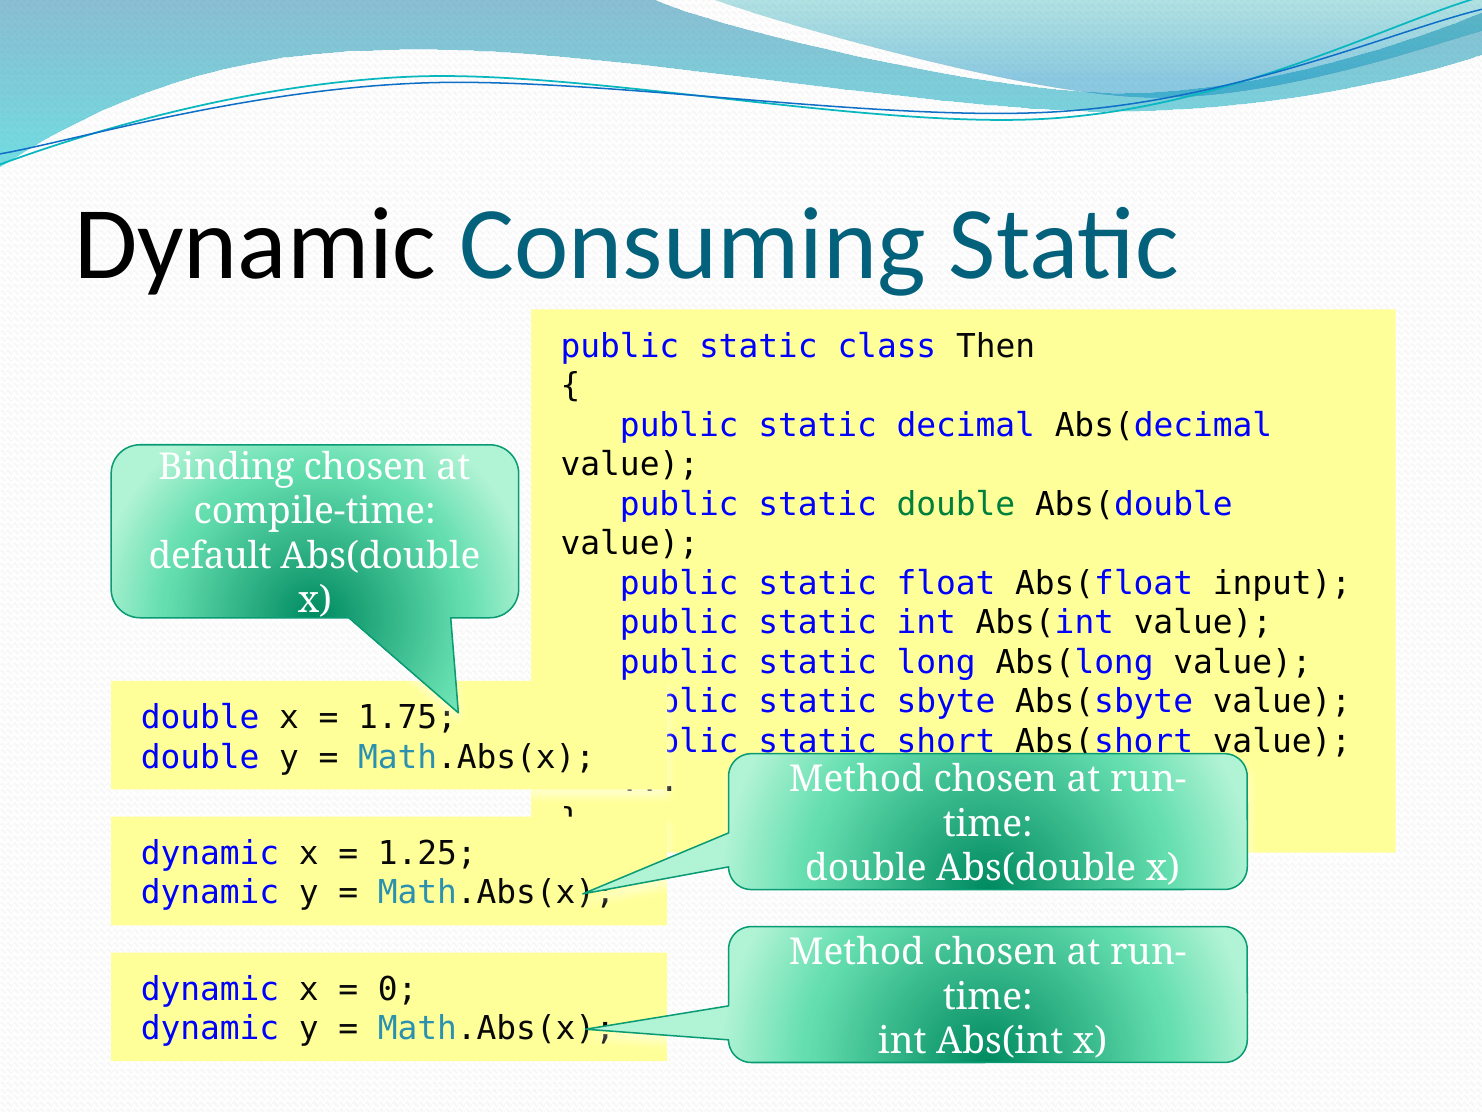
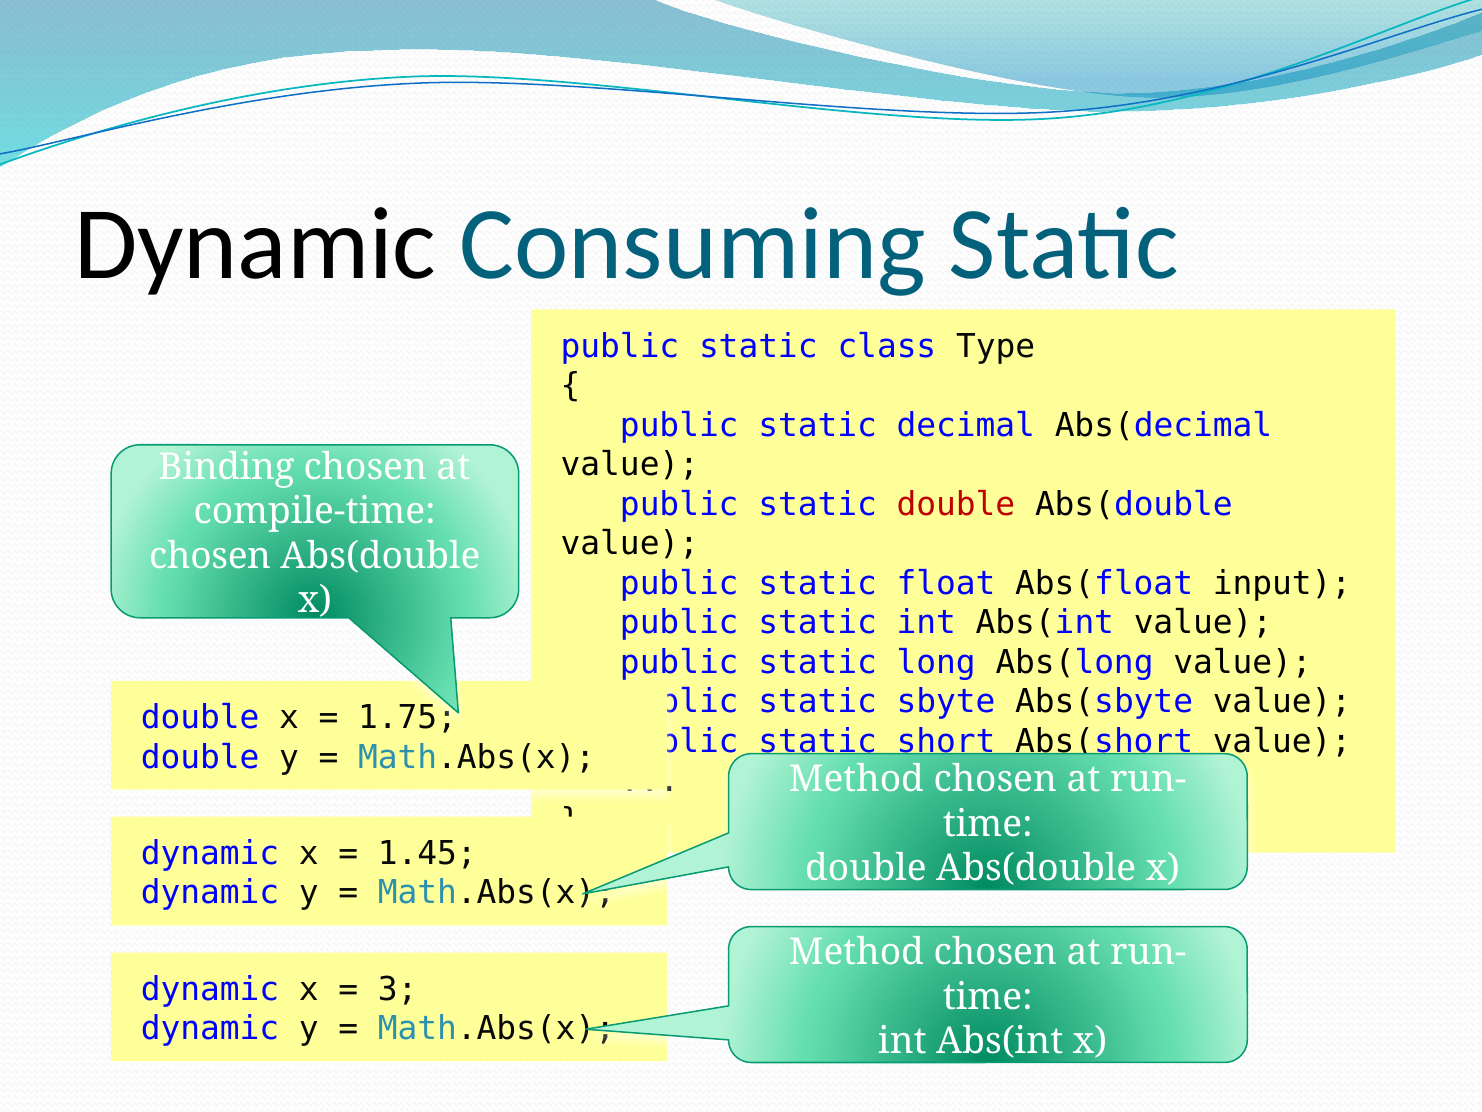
Then: Then -> Type
double at (956, 504) colour: green -> red
default at (210, 556): default -> chosen
1.25: 1.25 -> 1.45
0: 0 -> 3
